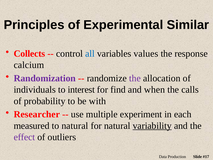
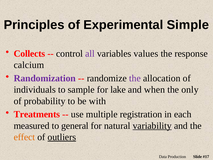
Similar: Similar -> Simple
all colour: blue -> purple
interest: interest -> sample
find: find -> lake
calls: calls -> only
Researcher: Researcher -> Treatments
experiment: experiment -> registration
to natural: natural -> general
effect colour: purple -> orange
outliers underline: none -> present
